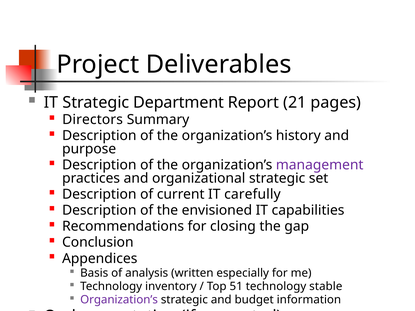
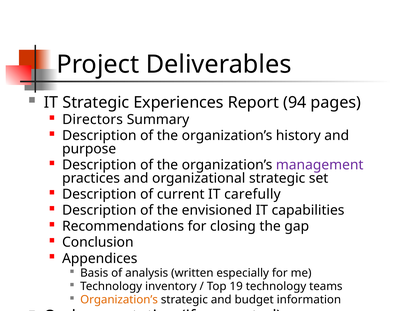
Department: Department -> Experiences
21: 21 -> 94
51: 51 -> 19
stable: stable -> teams
Organization’s at (119, 300) colour: purple -> orange
